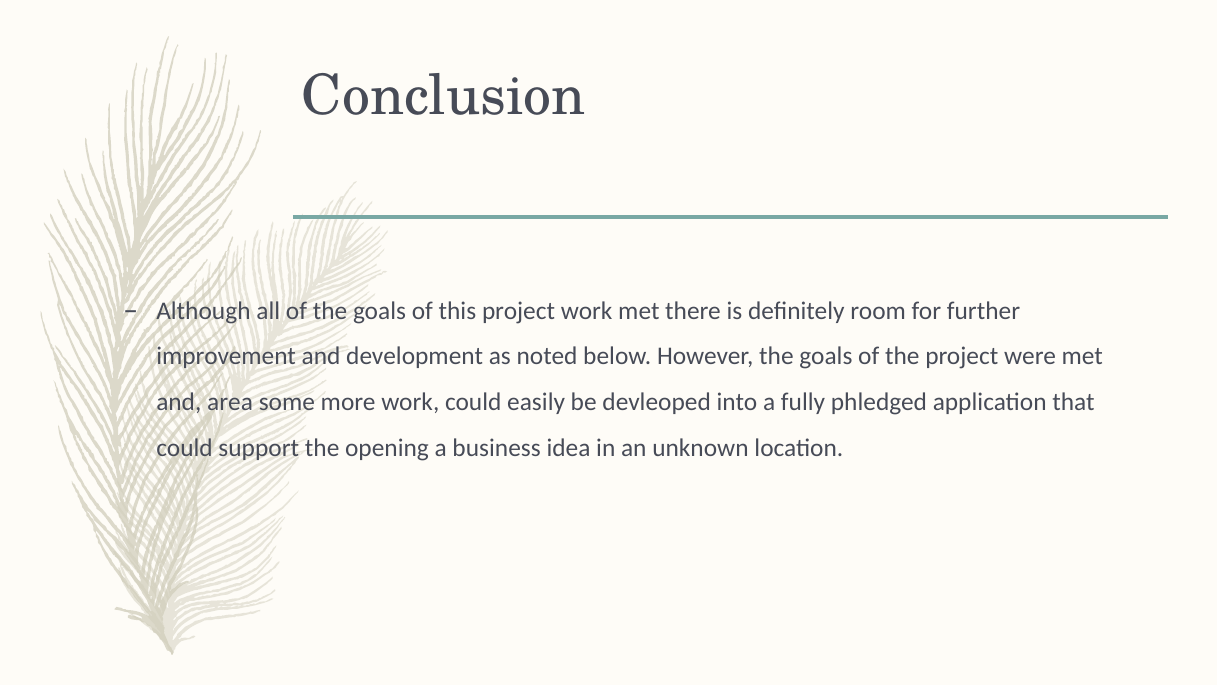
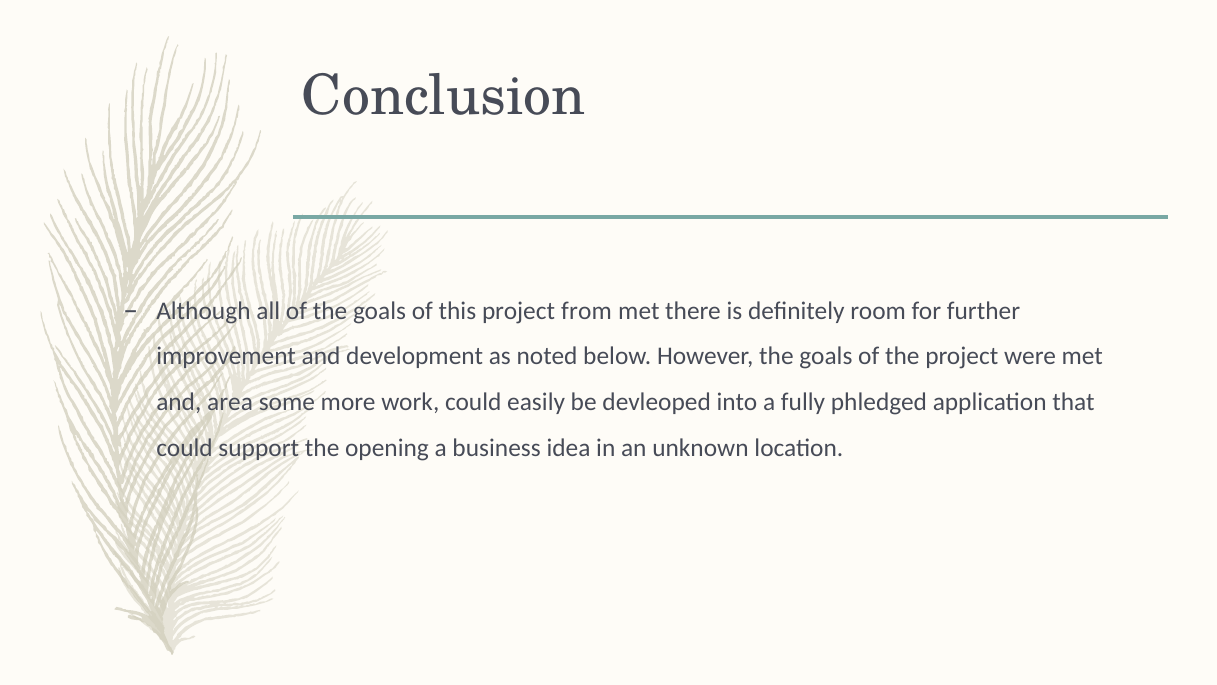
project work: work -> from
